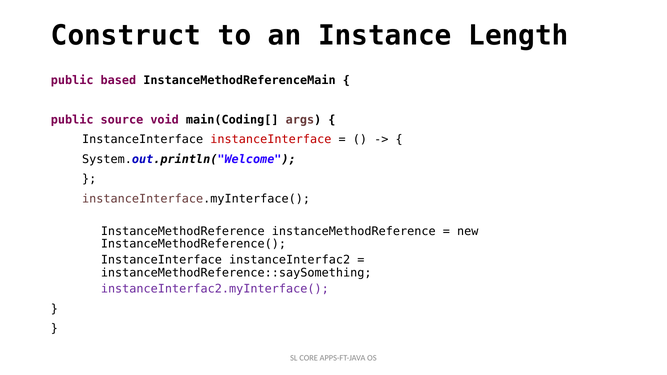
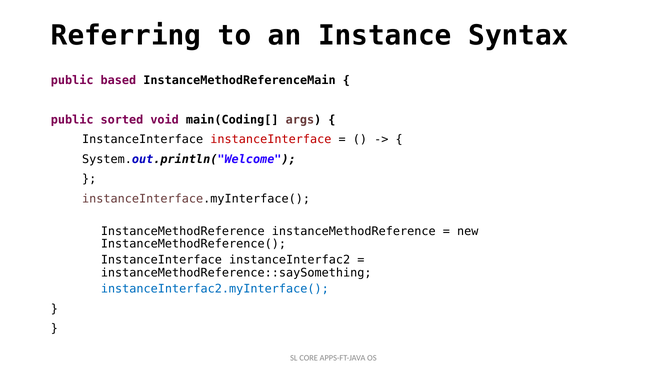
Construct: Construct -> Referring
Length: Length -> Syntax
source: source -> sorted
instanceInterfac2.myInterface( colour: purple -> blue
